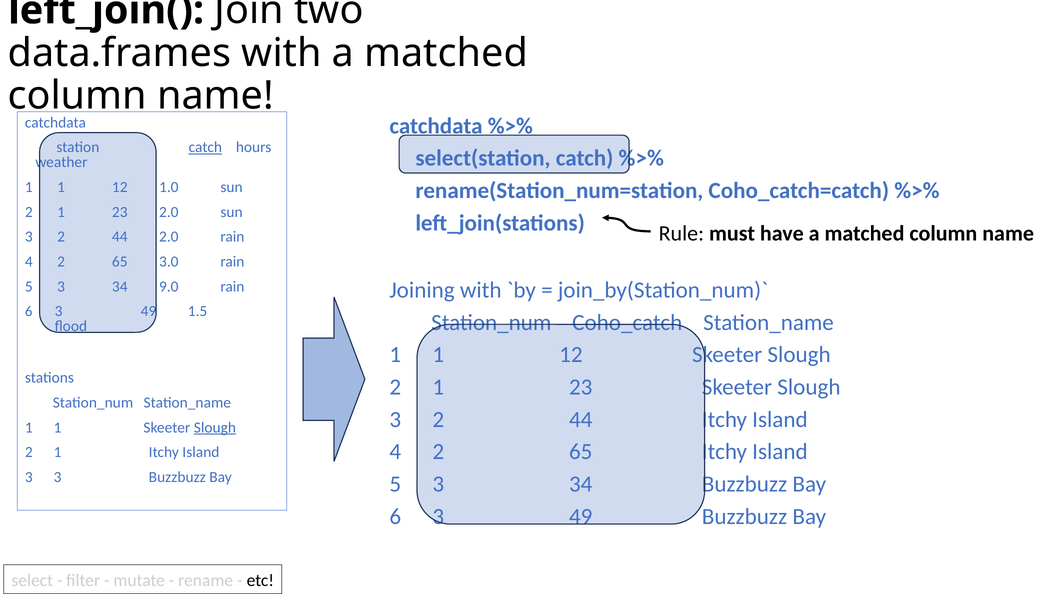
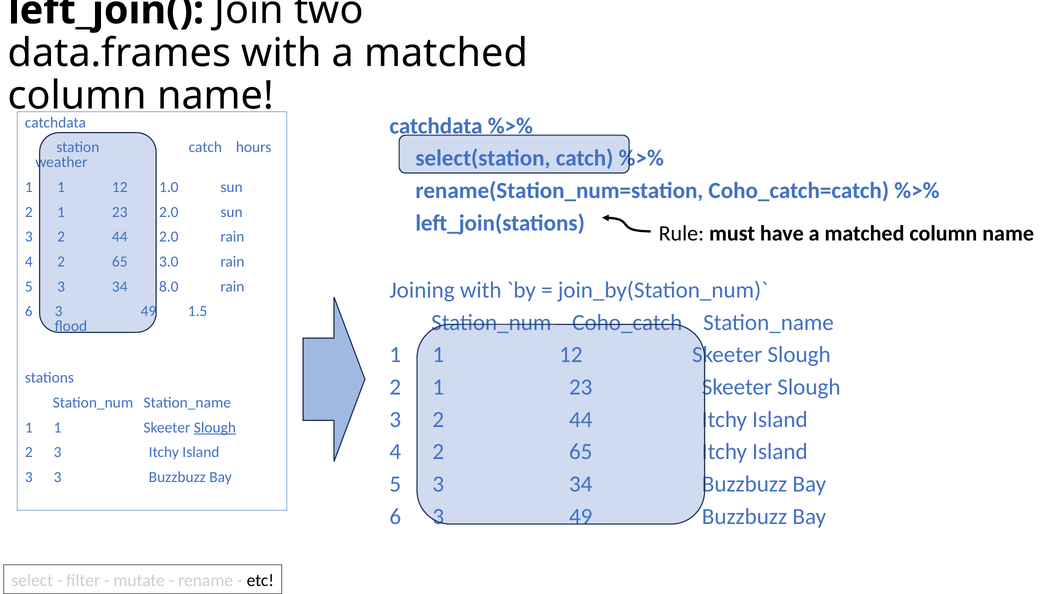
catch at (205, 147) underline: present -> none
9.0: 9.0 -> 8.0
1 at (58, 452): 1 -> 3
